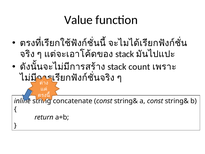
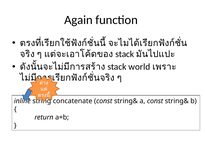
Value: Value -> Again
count: count -> world
